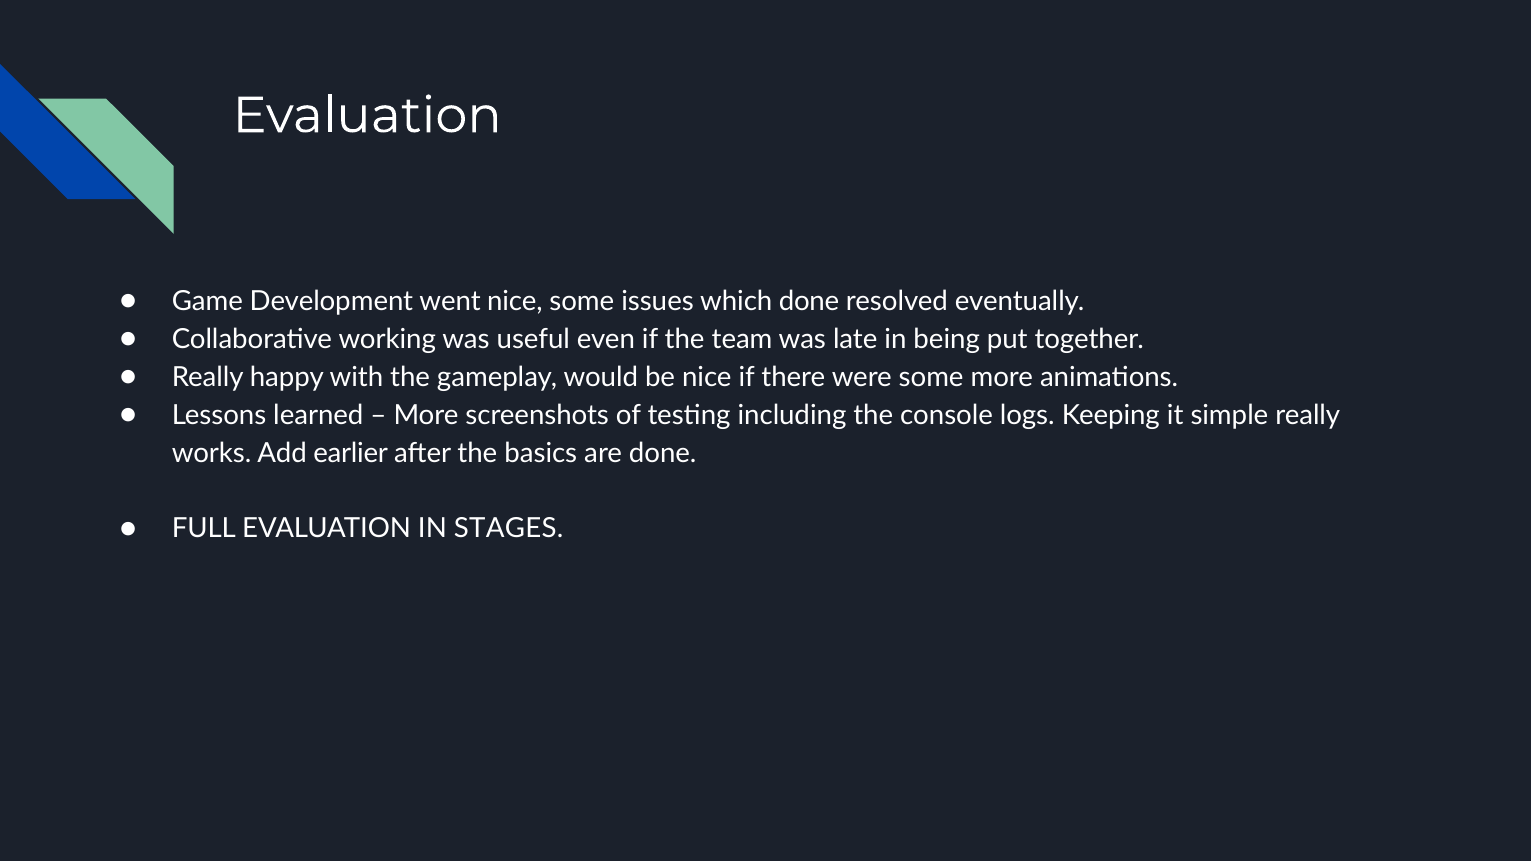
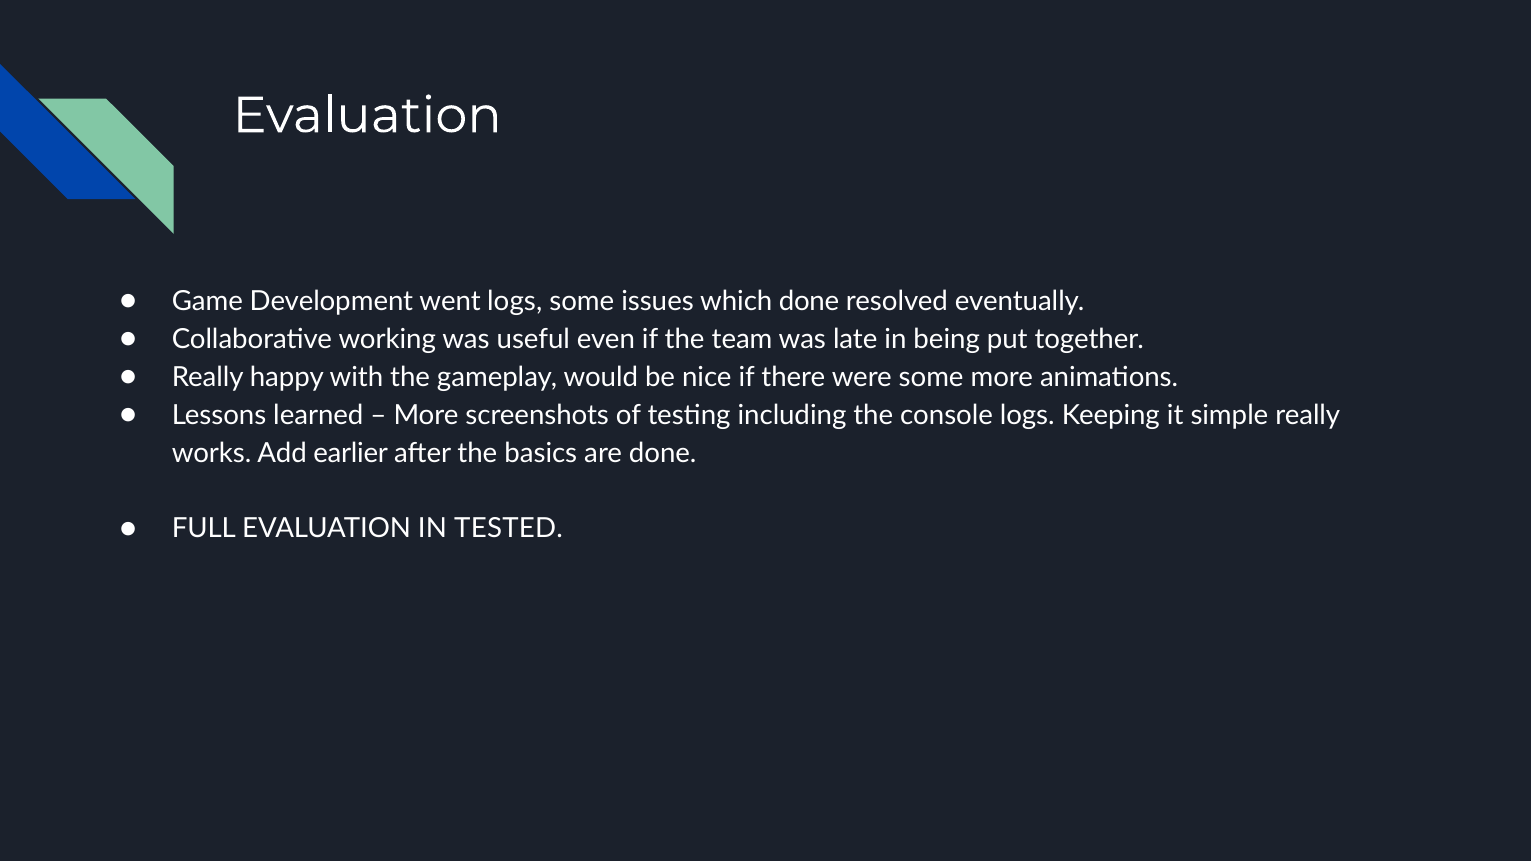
went nice: nice -> logs
STAGES: STAGES -> TESTED
